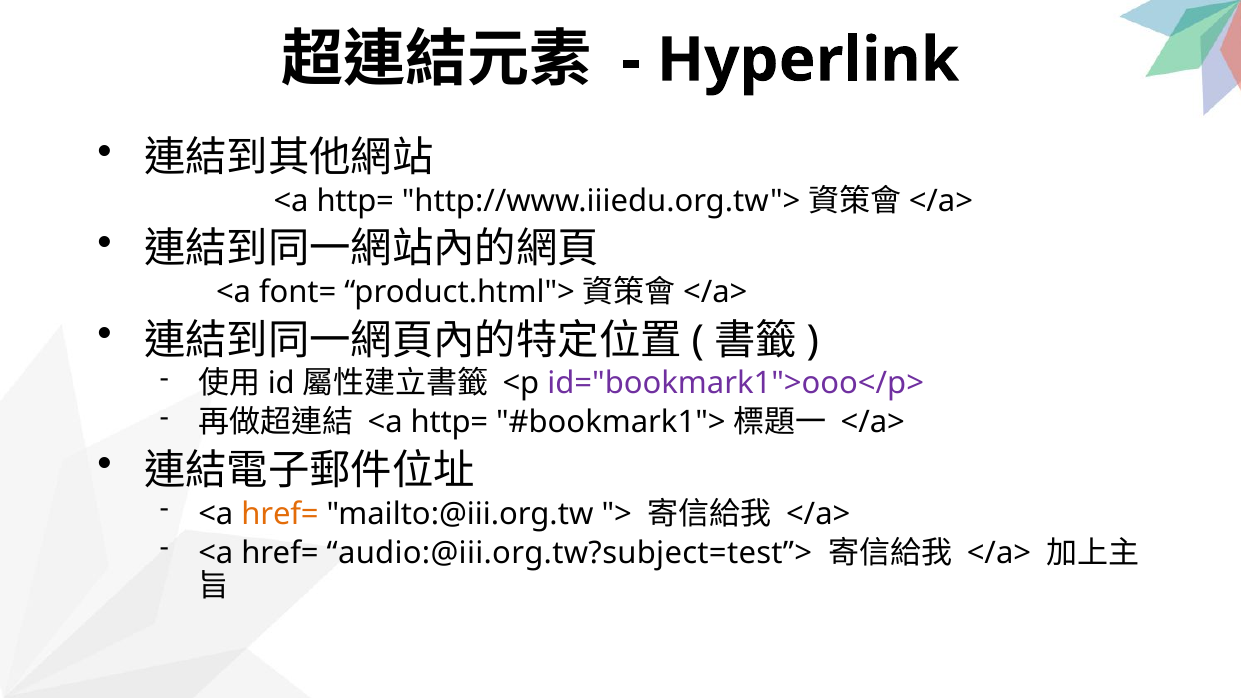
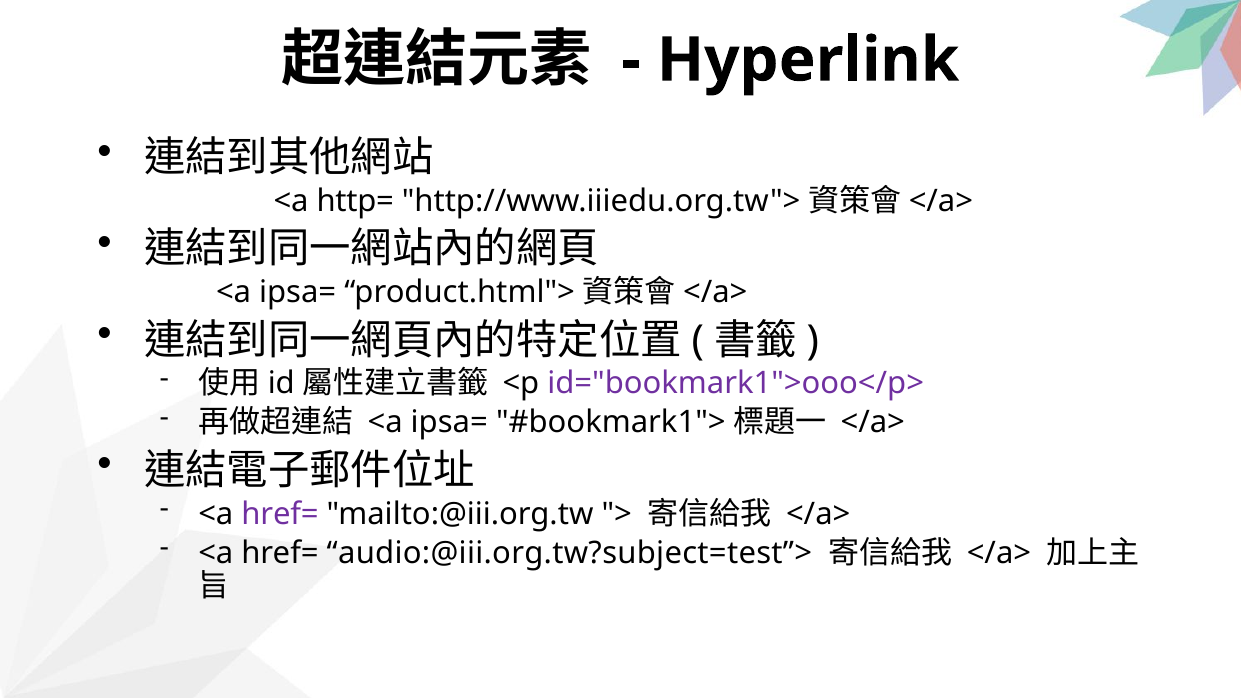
font= at (298, 293): font= -> ipsa=
http= at (449, 423): http= -> ipsa=
href= at (280, 514) colour: orange -> purple
